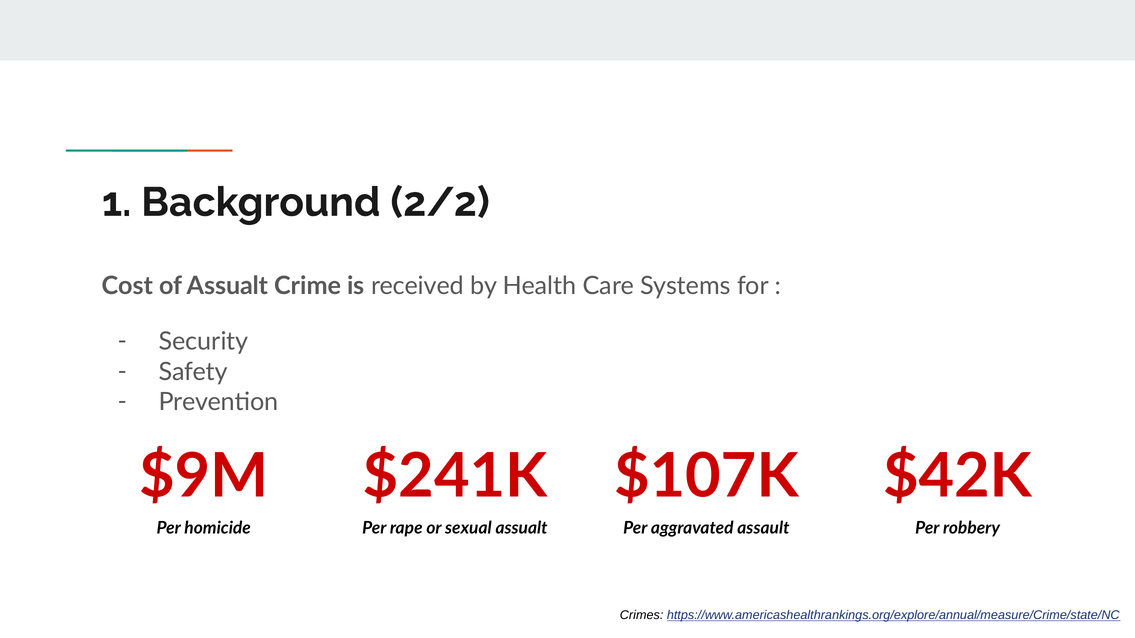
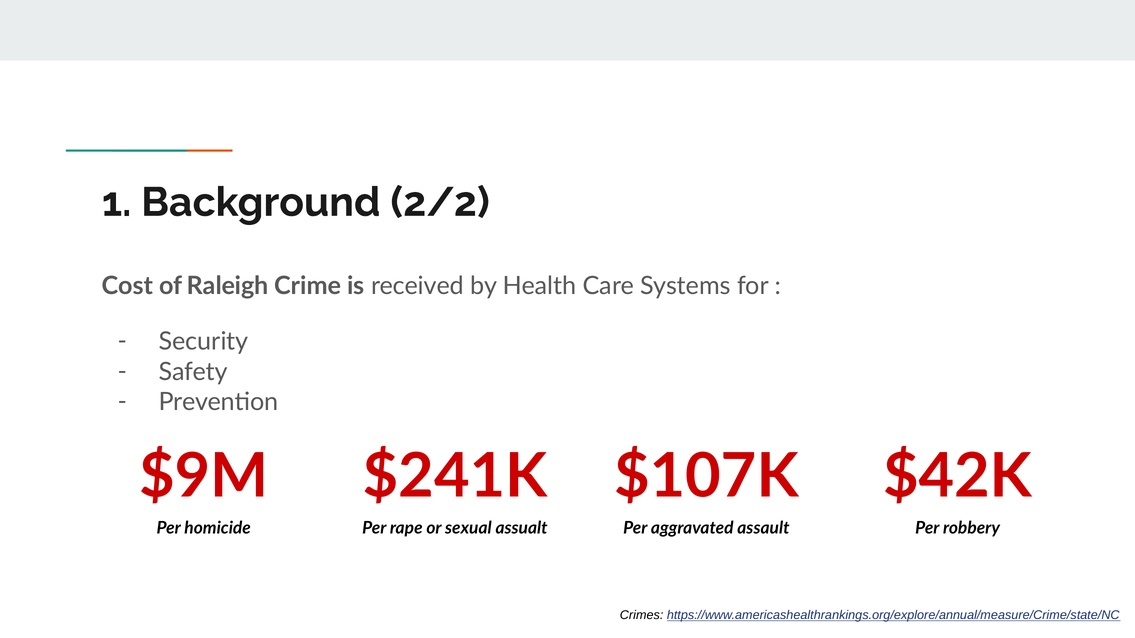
of Assualt: Assualt -> Raleigh
